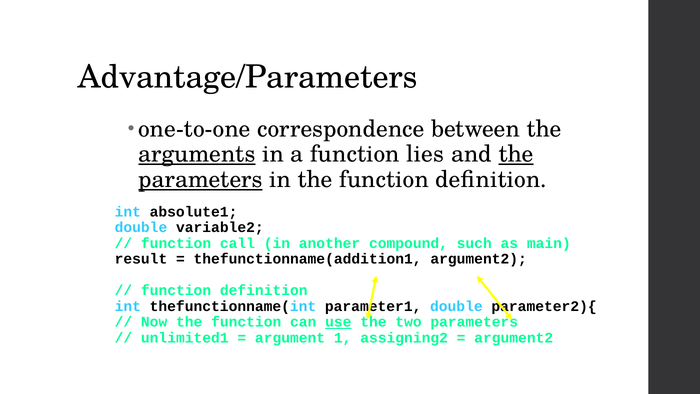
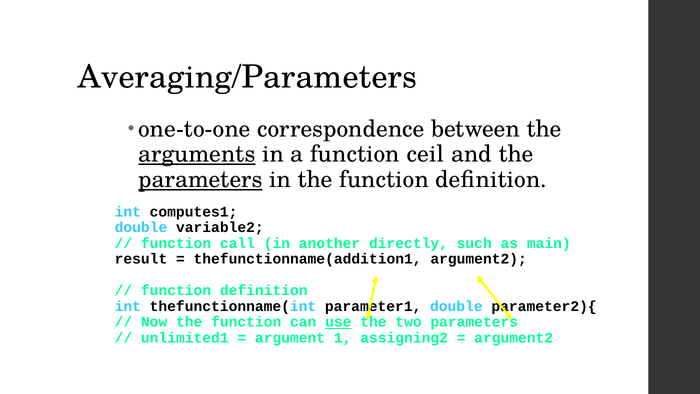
Advantage/Parameters: Advantage/Parameters -> Averaging/Parameters
lies: lies -> ceil
the at (516, 154) underline: present -> none
absolute1: absolute1 -> computes1
compound: compound -> directly
